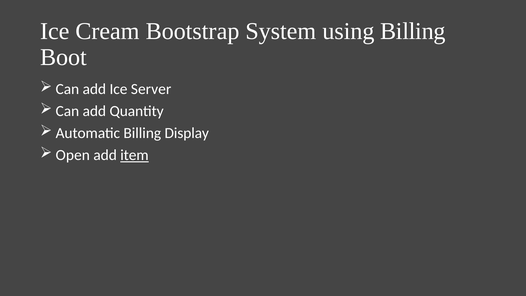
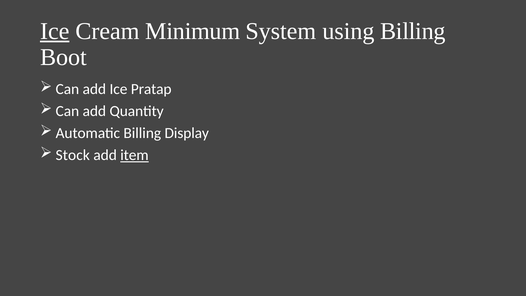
Ice at (55, 31) underline: none -> present
Bootstrap: Bootstrap -> Minimum
Server: Server -> Pratap
Open: Open -> Stock
